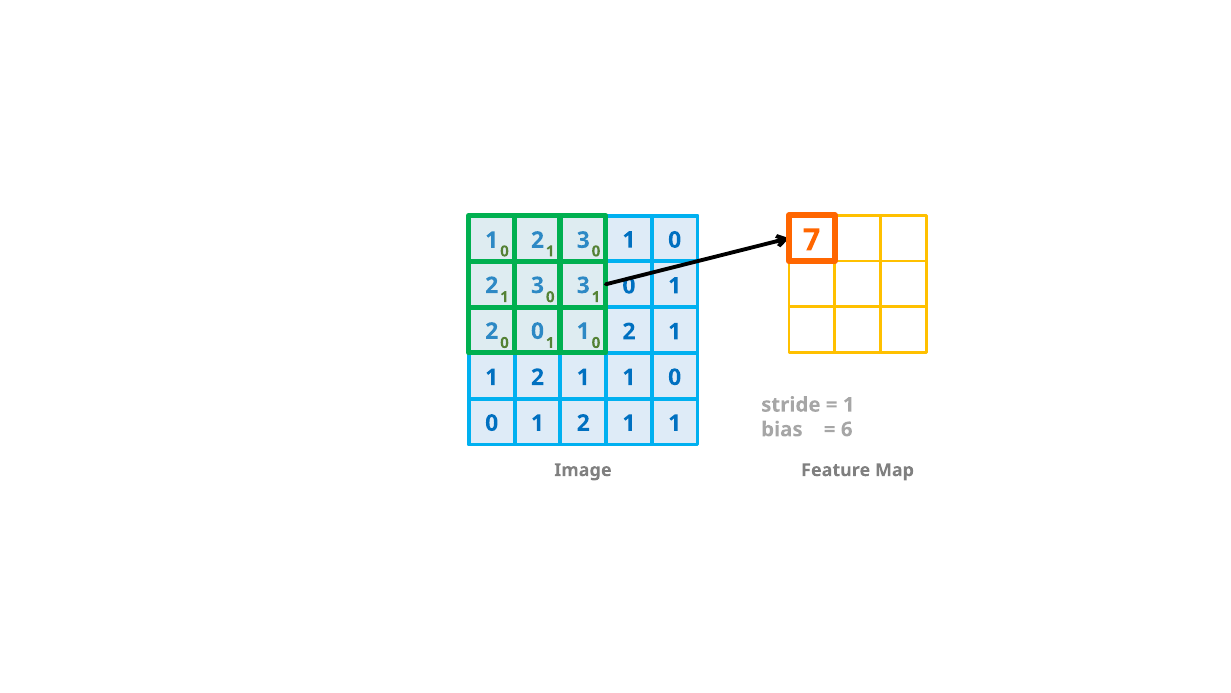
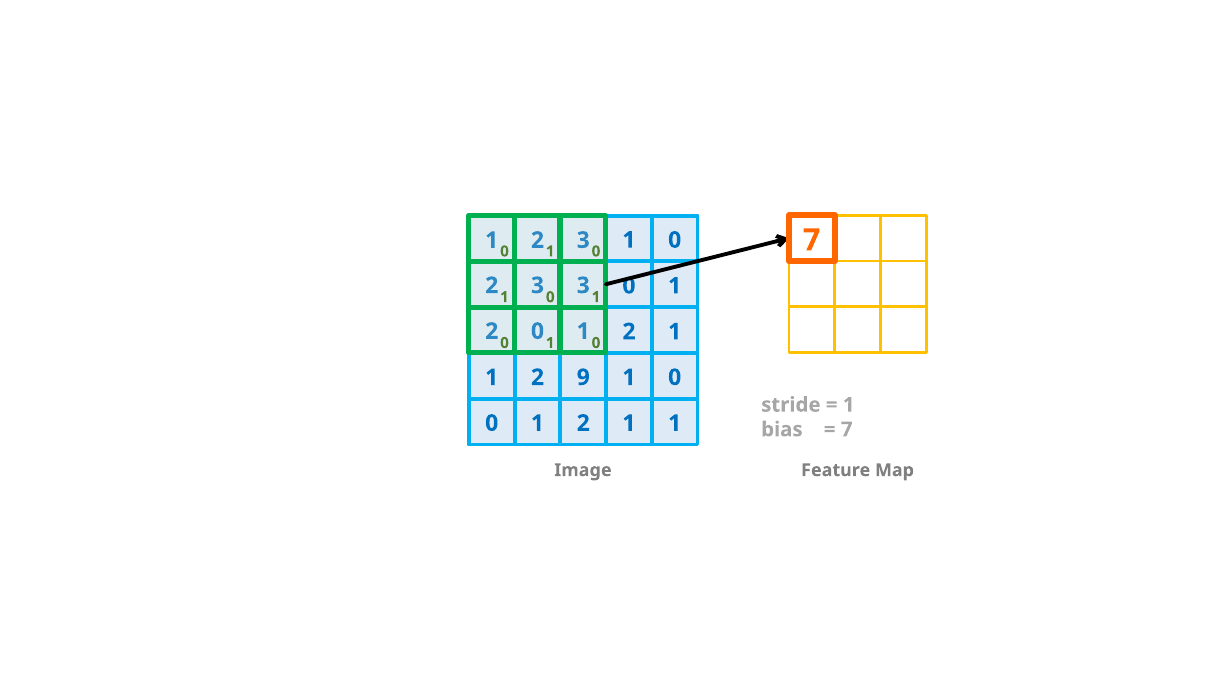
1 at (583, 377): 1 -> 9
6 at (847, 429): 6 -> 7
